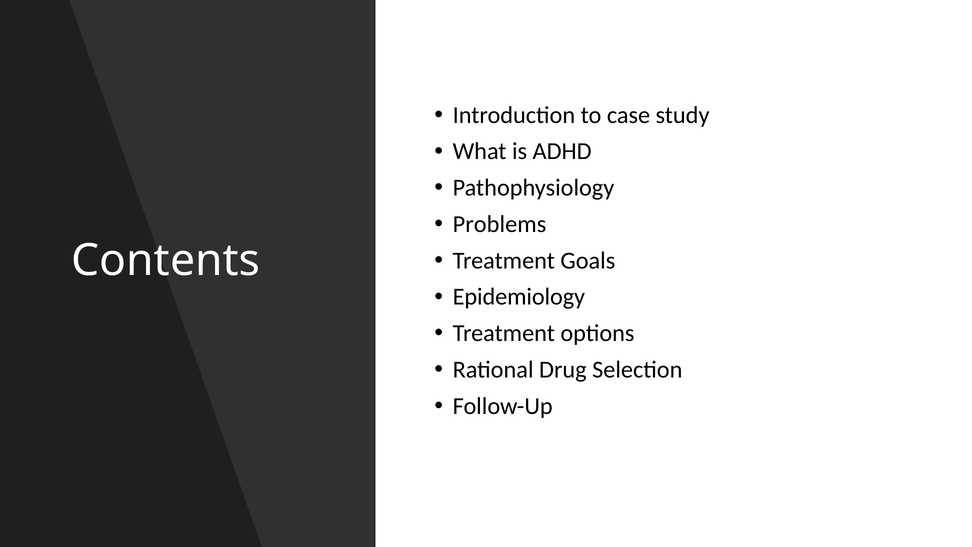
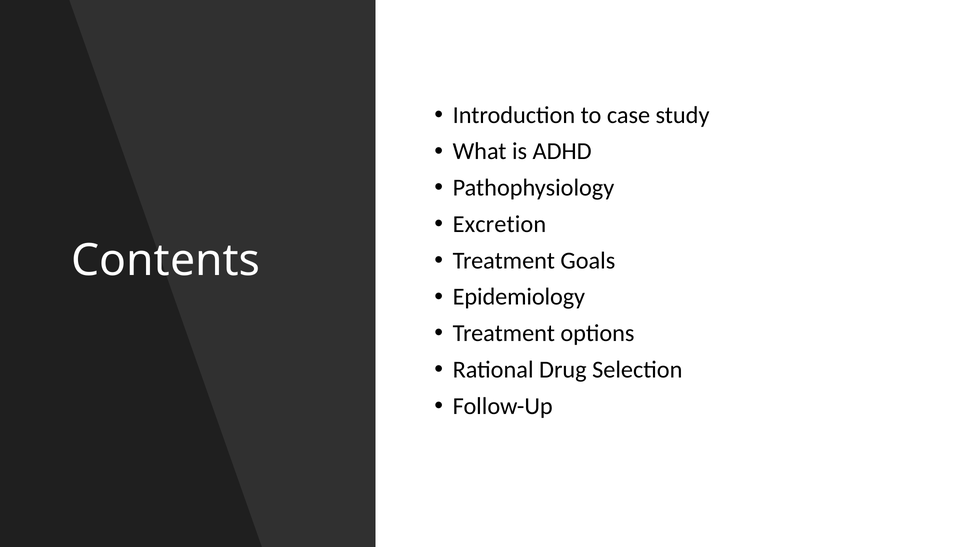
Problems: Problems -> Excretion
